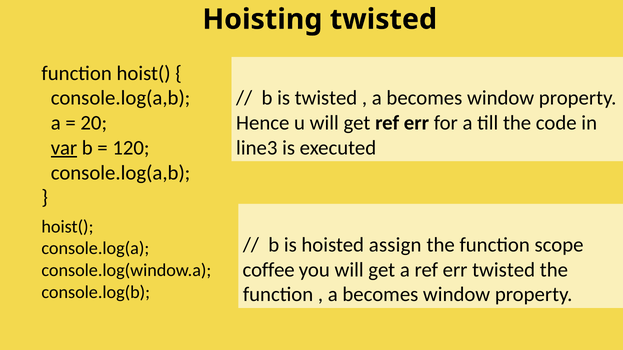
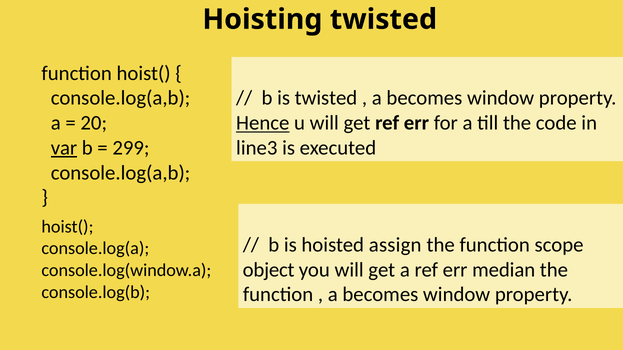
Hence underline: none -> present
120: 120 -> 299
coffee: coffee -> object
err twisted: twisted -> median
